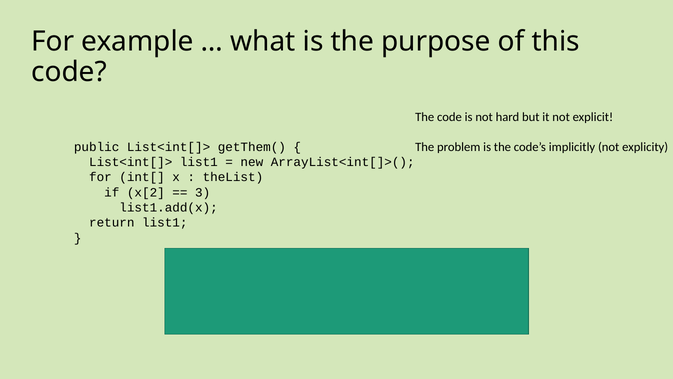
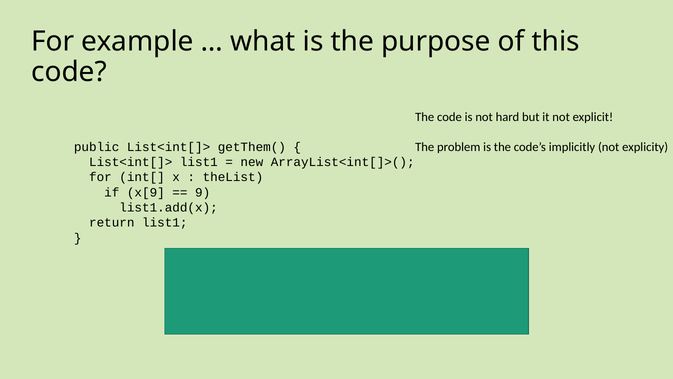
x[2: x[2 -> x[9
3 at (203, 192): 3 -> 9
